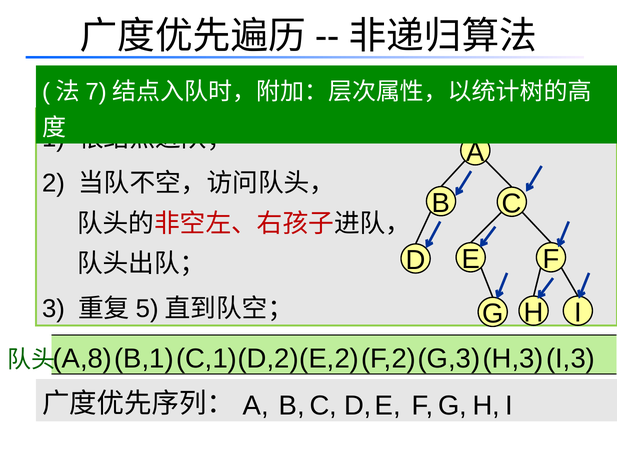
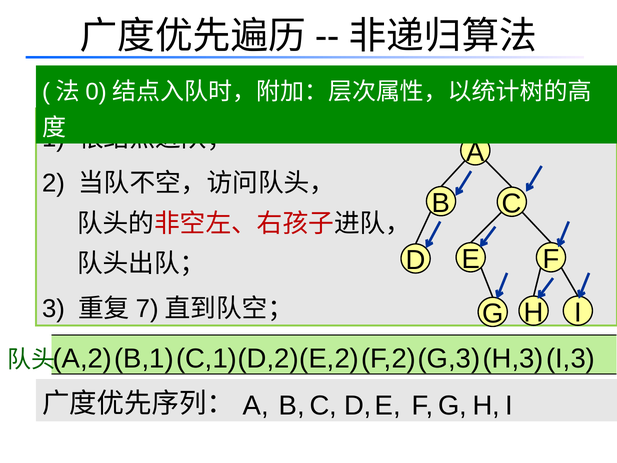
7: 7 -> 0
5: 5 -> 7
A,8: A,8 -> A,2
